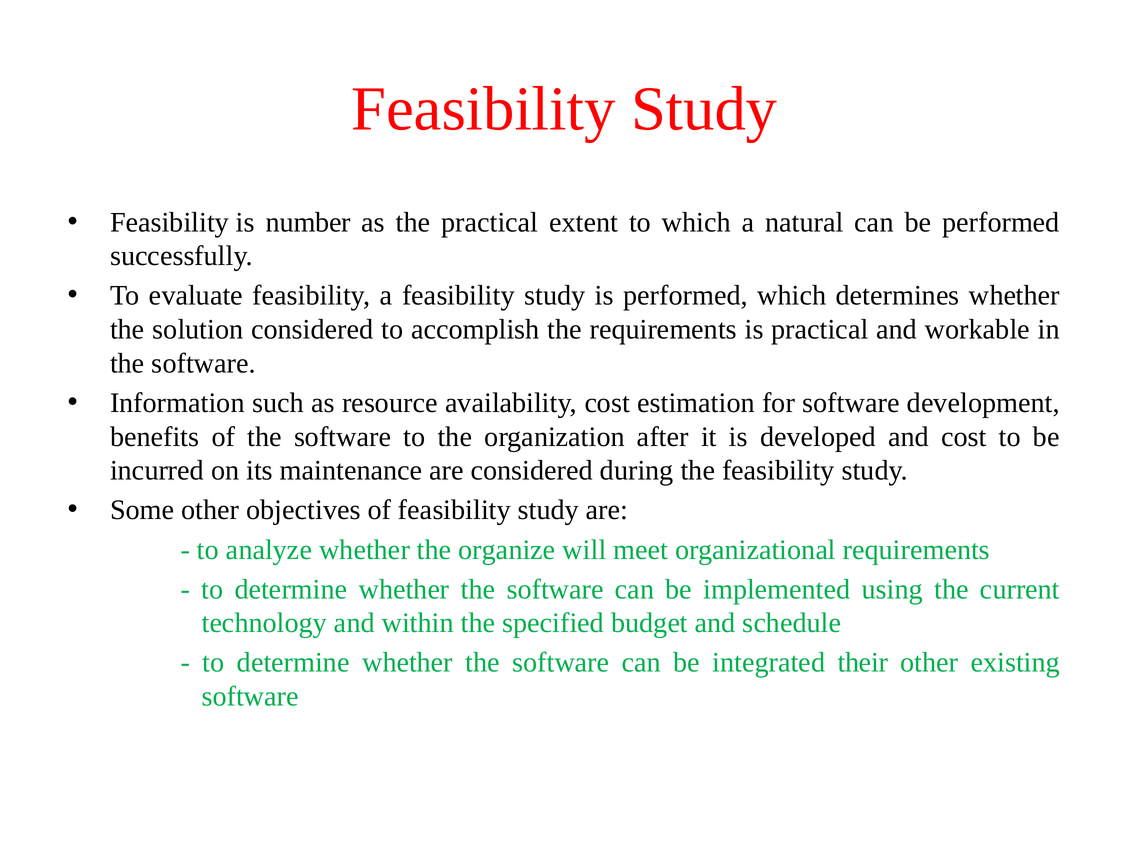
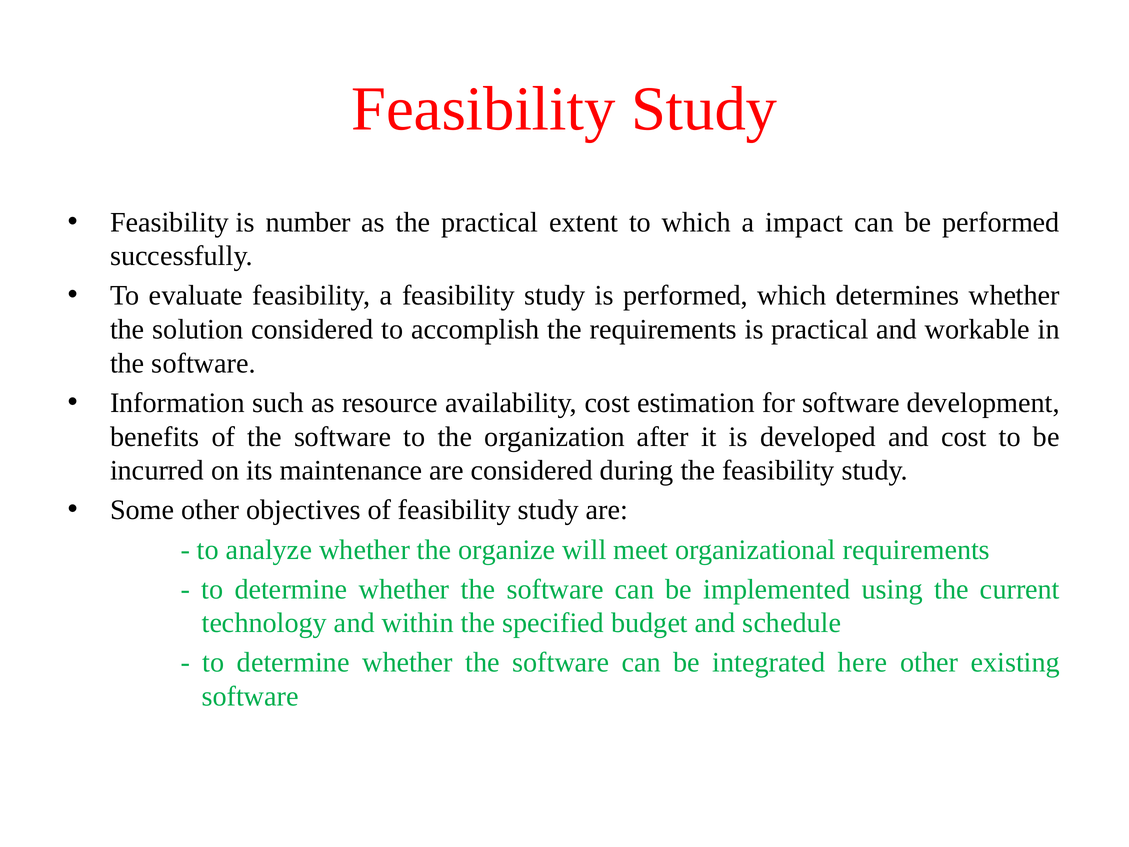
natural: natural -> impact
their: their -> here
